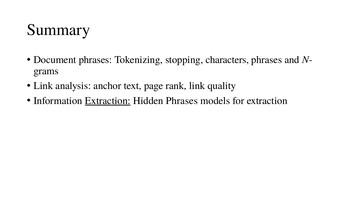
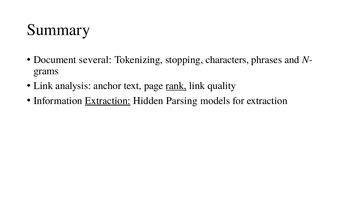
Document phrases: phrases -> several
rank underline: none -> present
Hidden Phrases: Phrases -> Parsing
